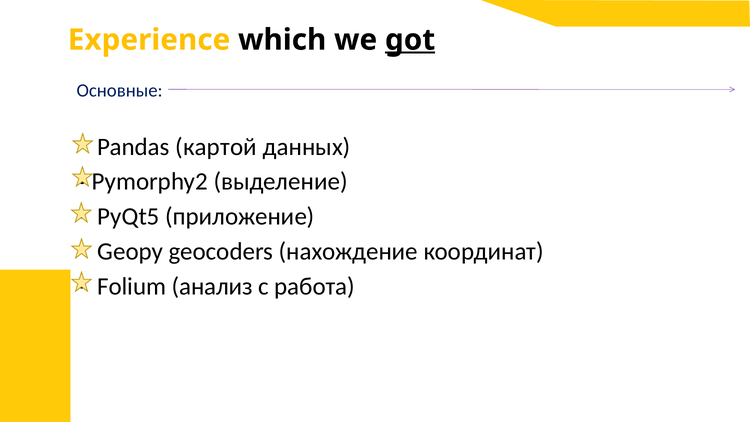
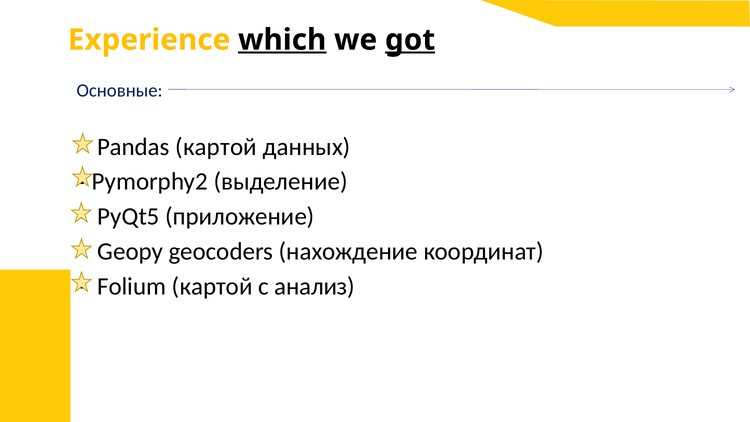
which underline: none -> present
Folium анализ: анализ -> картой
работа: работа -> анализ
